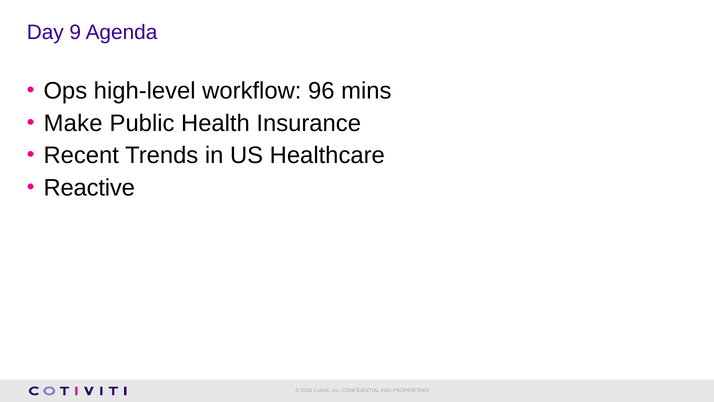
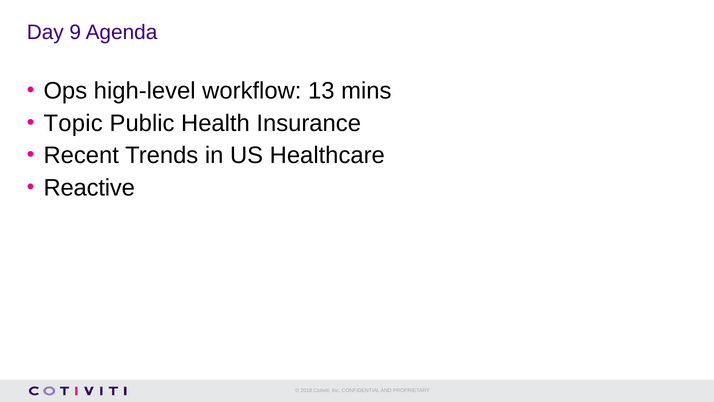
96: 96 -> 13
Make: Make -> Topic
